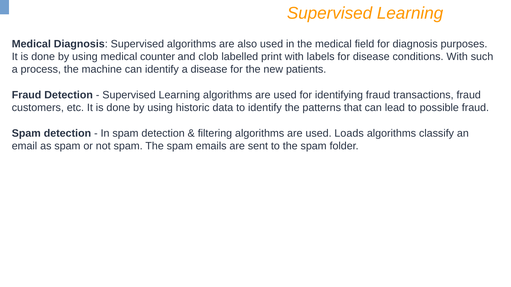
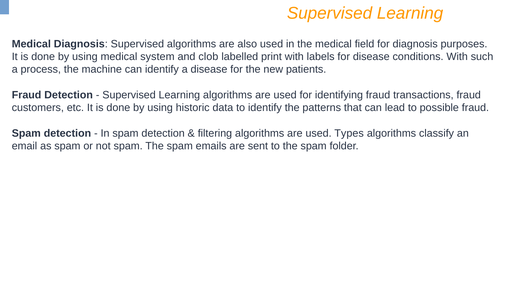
counter: counter -> system
Loads: Loads -> Types
